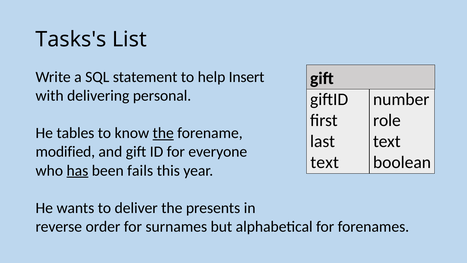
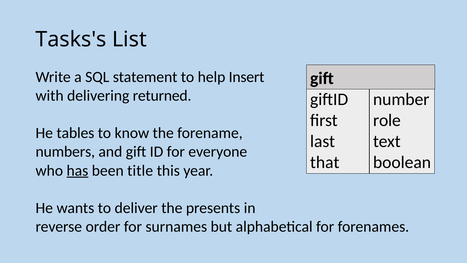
personal: personal -> returned
the at (163, 133) underline: present -> none
modified: modified -> numbers
text at (325, 162): text -> that
fails: fails -> title
